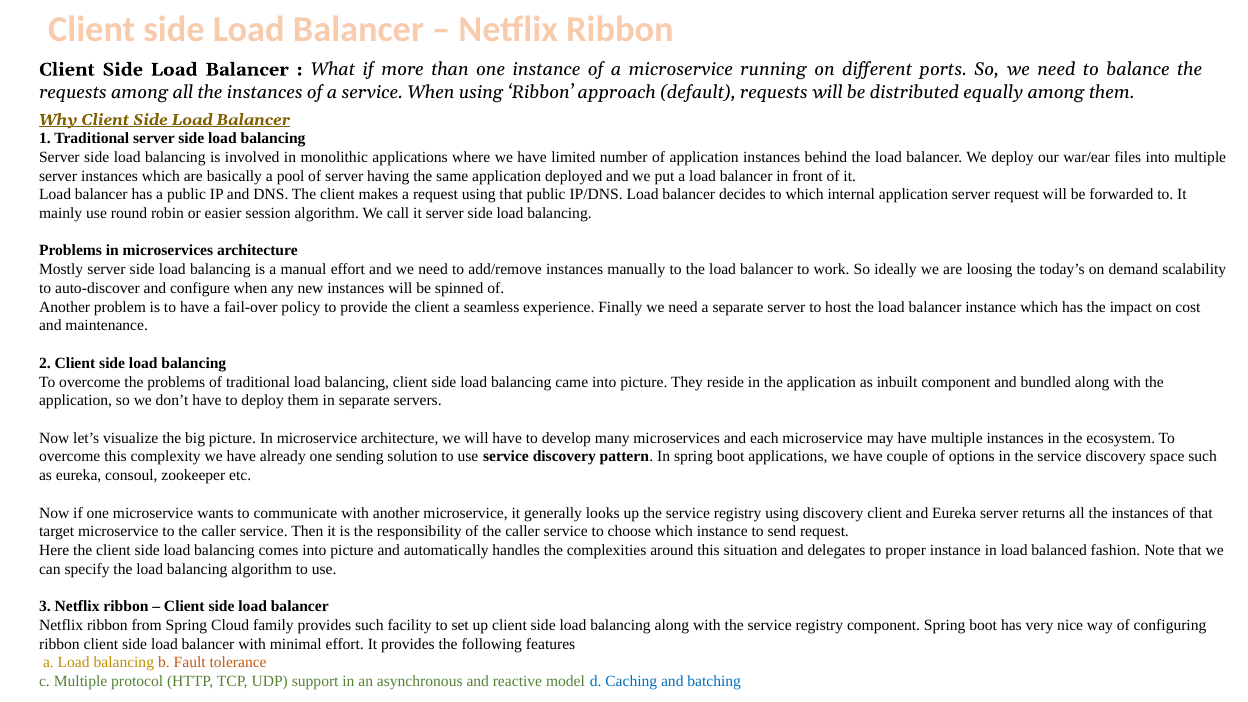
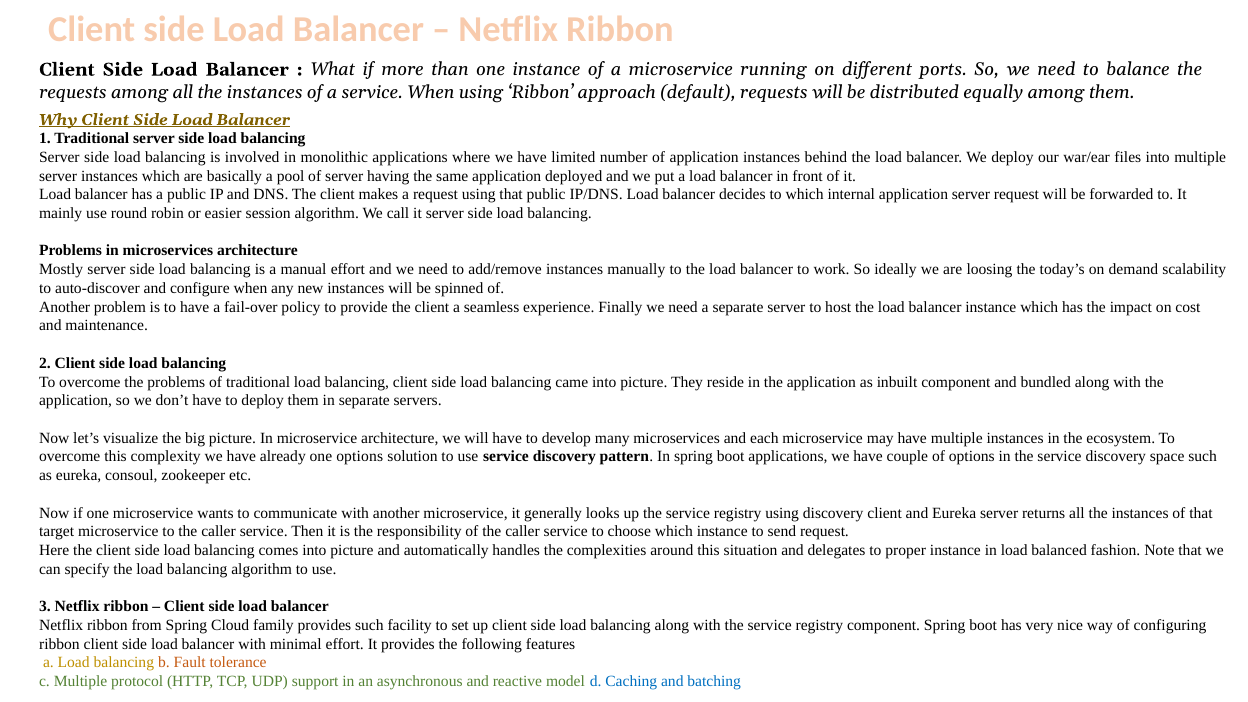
one sending: sending -> options
